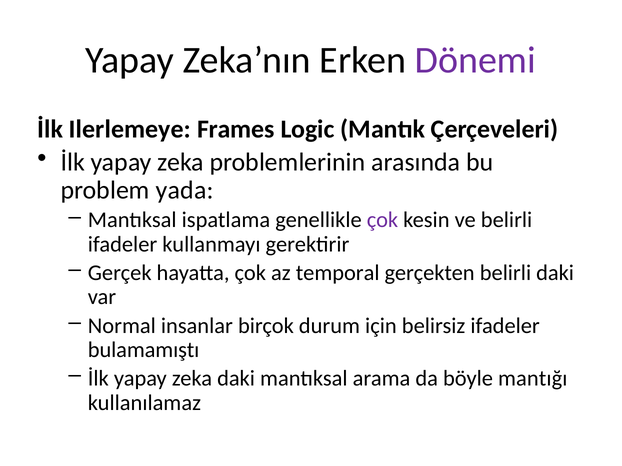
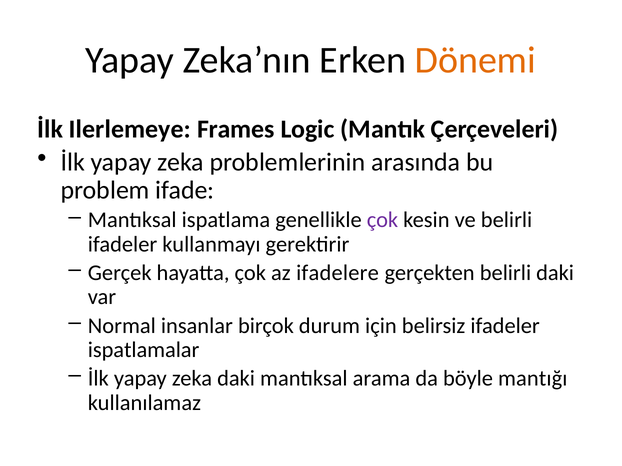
Dönemi colour: purple -> orange
yada: yada -> ifade
temporal: temporal -> ifadelere
bulamamıştı: bulamamıştı -> ispatlamalar
